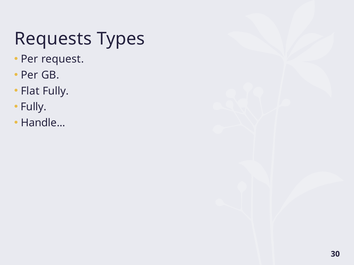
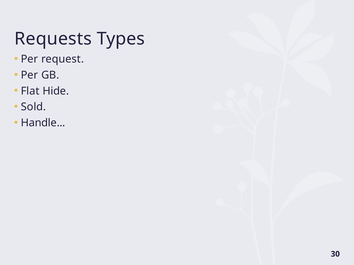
Flat Fully: Fully -> Hide
Fully at (34, 107): Fully -> Sold
